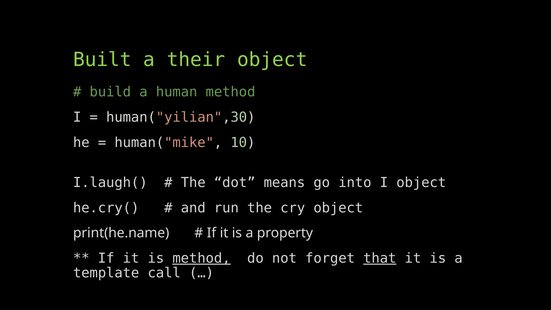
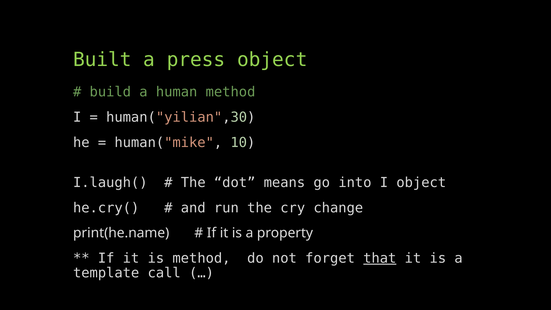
their: their -> press
cry object: object -> change
method at (201, 258) underline: present -> none
